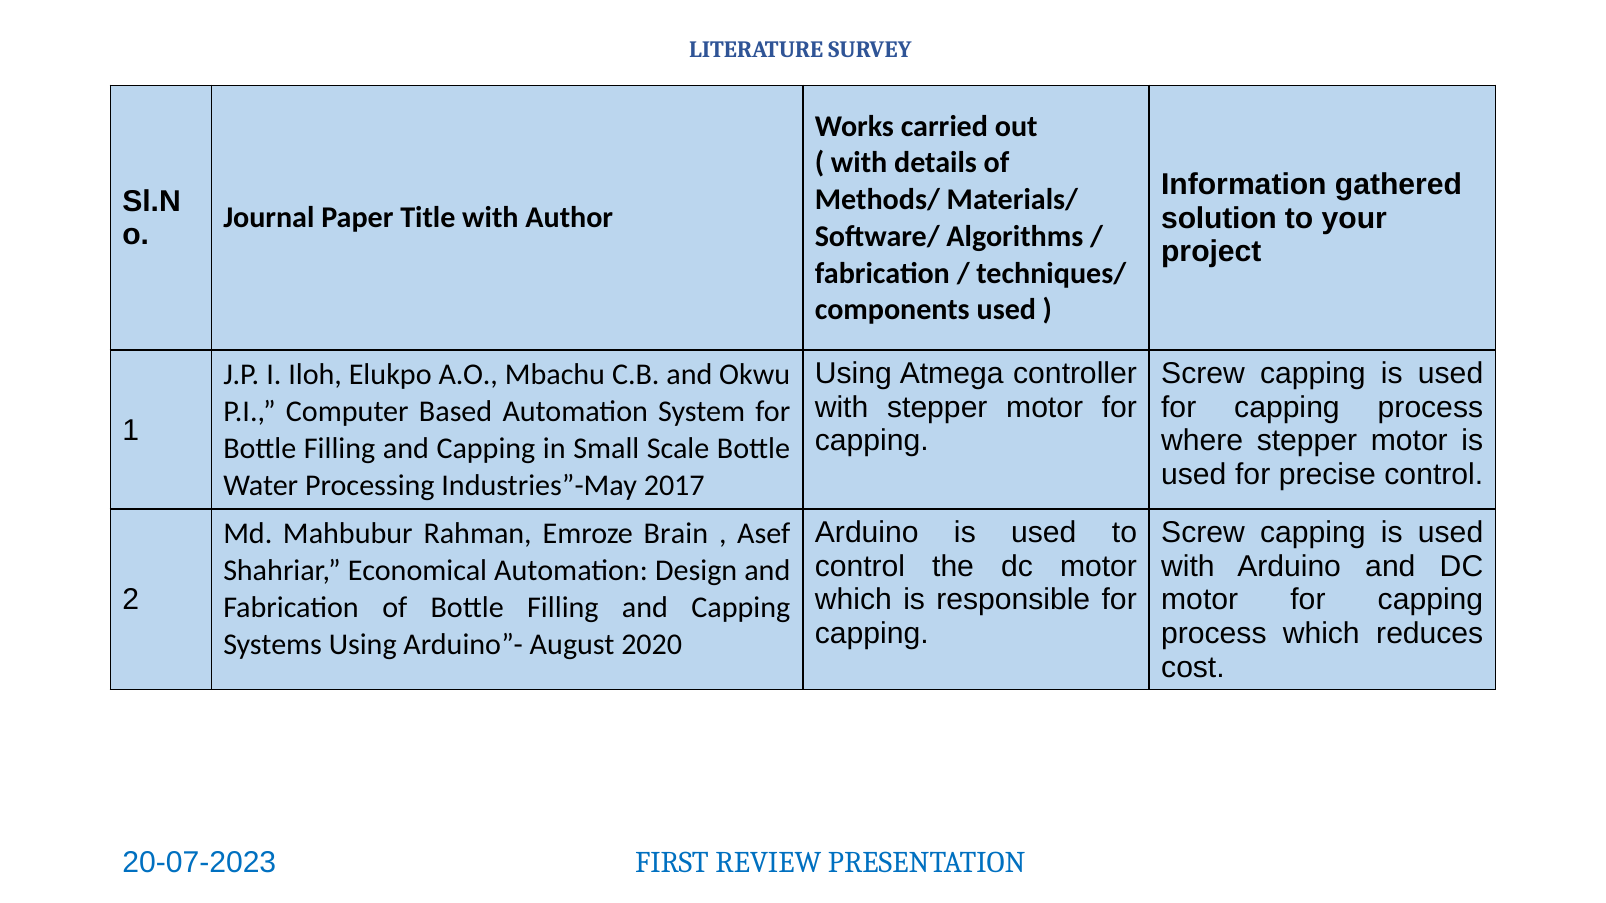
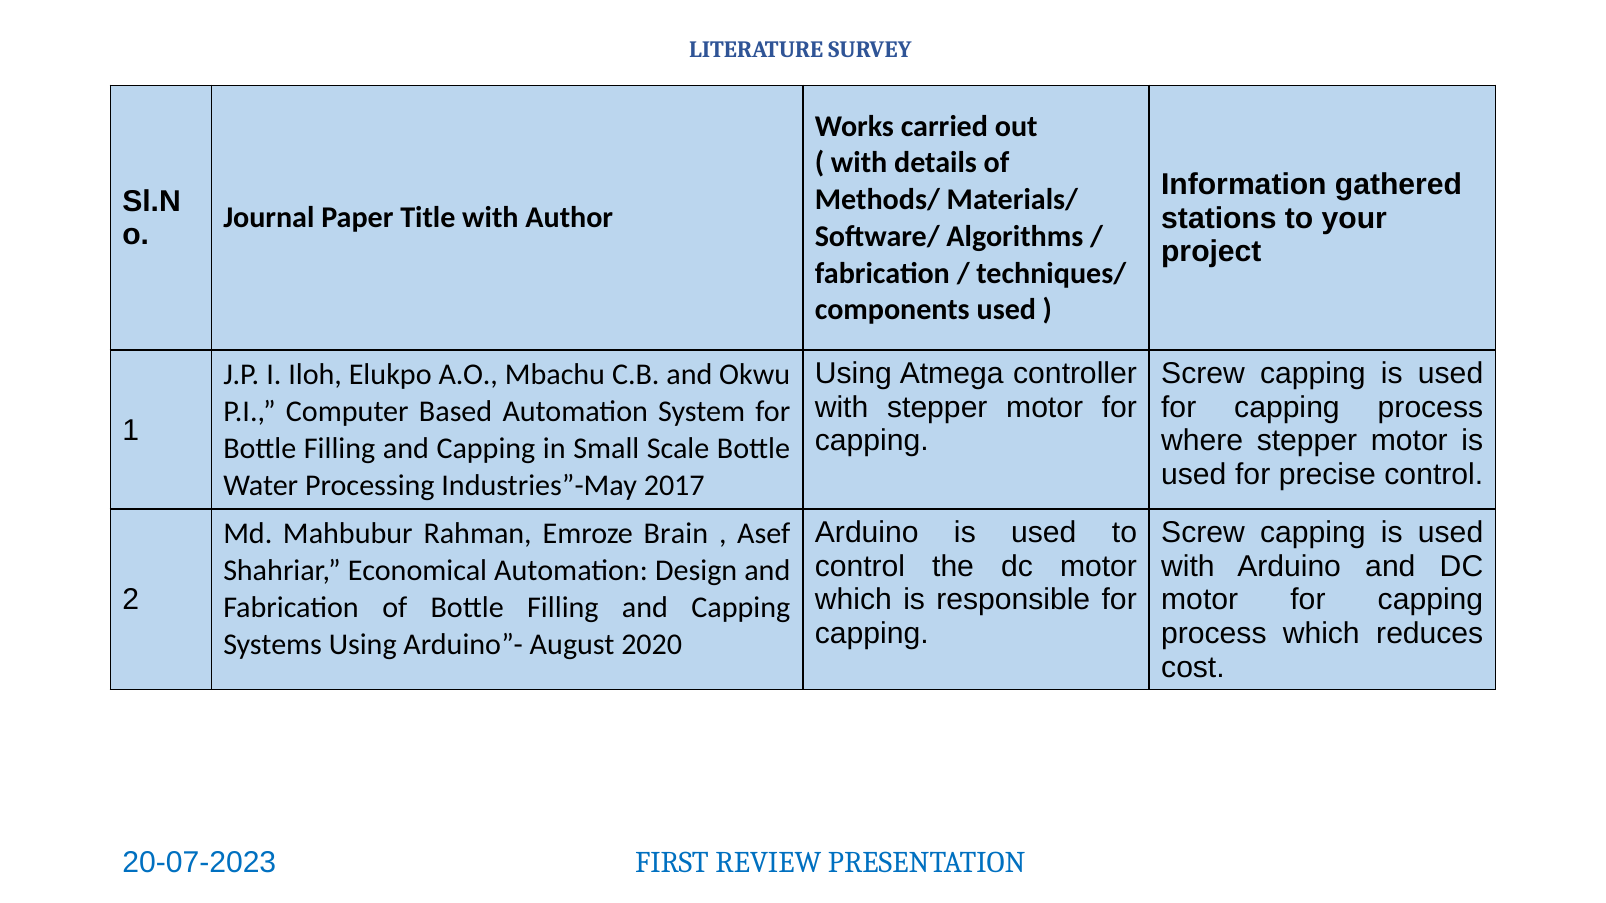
solution: solution -> stations
